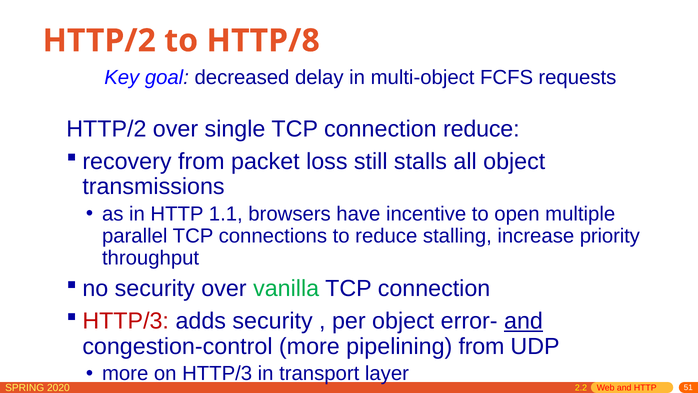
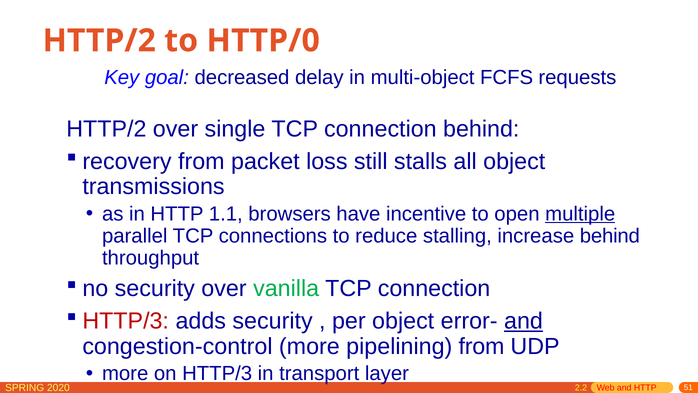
HTTP/8: HTTP/8 -> HTTP/0
connection reduce: reduce -> behind
multiple underline: none -> present
increase priority: priority -> behind
